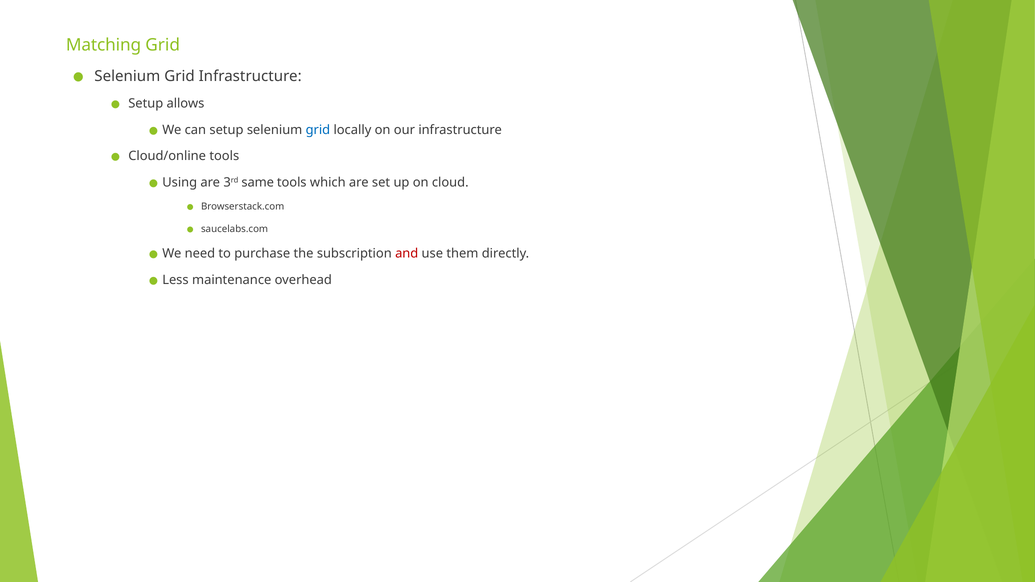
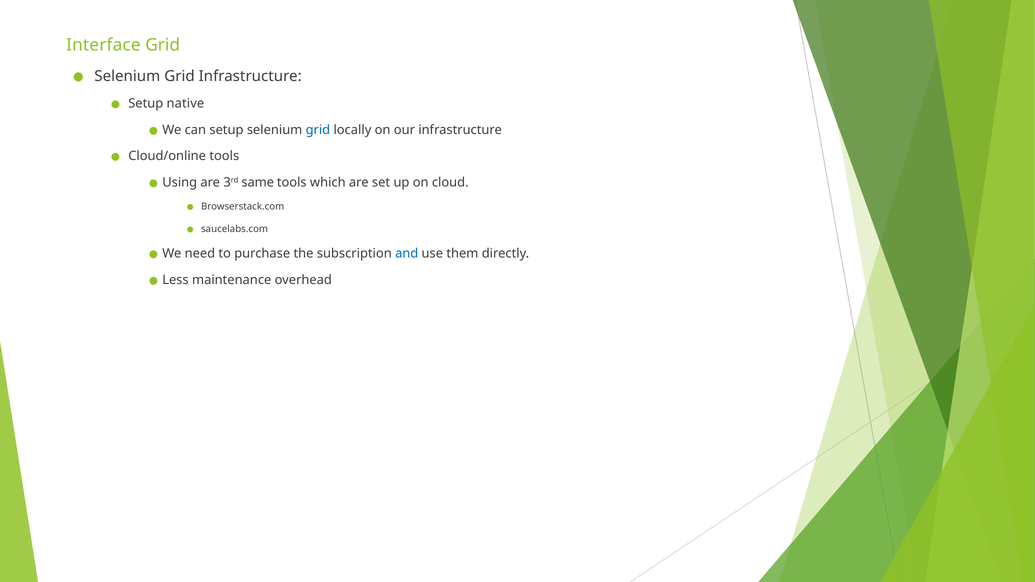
Matching: Matching -> Interface
allows: allows -> native
and colour: red -> blue
